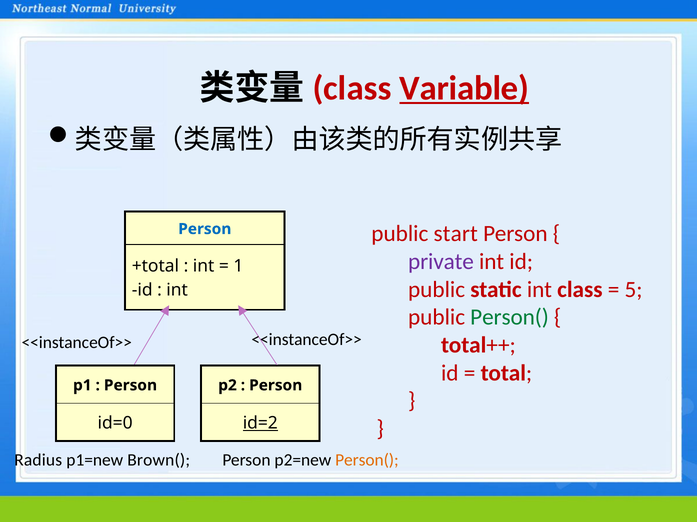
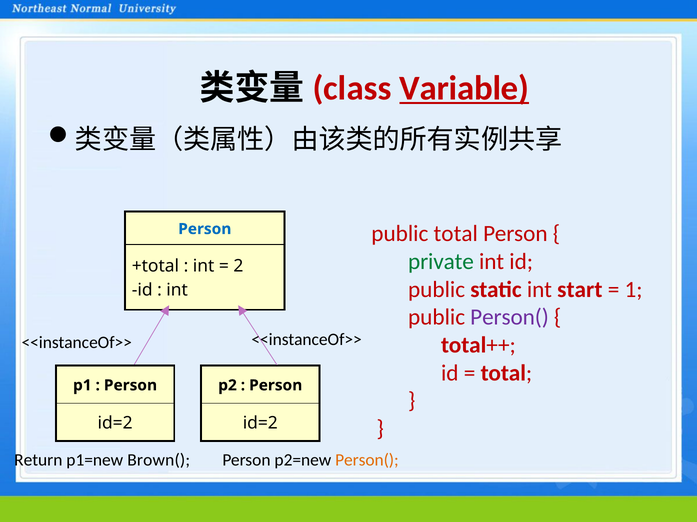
public start: start -> total
private colour: purple -> green
1: 1 -> 2
class: class -> start
5: 5 -> 1
Person( at (510, 318) colour: green -> purple
id=0 at (115, 424): id=0 -> id=2
id=2 at (260, 424) underline: present -> none
Radius: Radius -> Return
